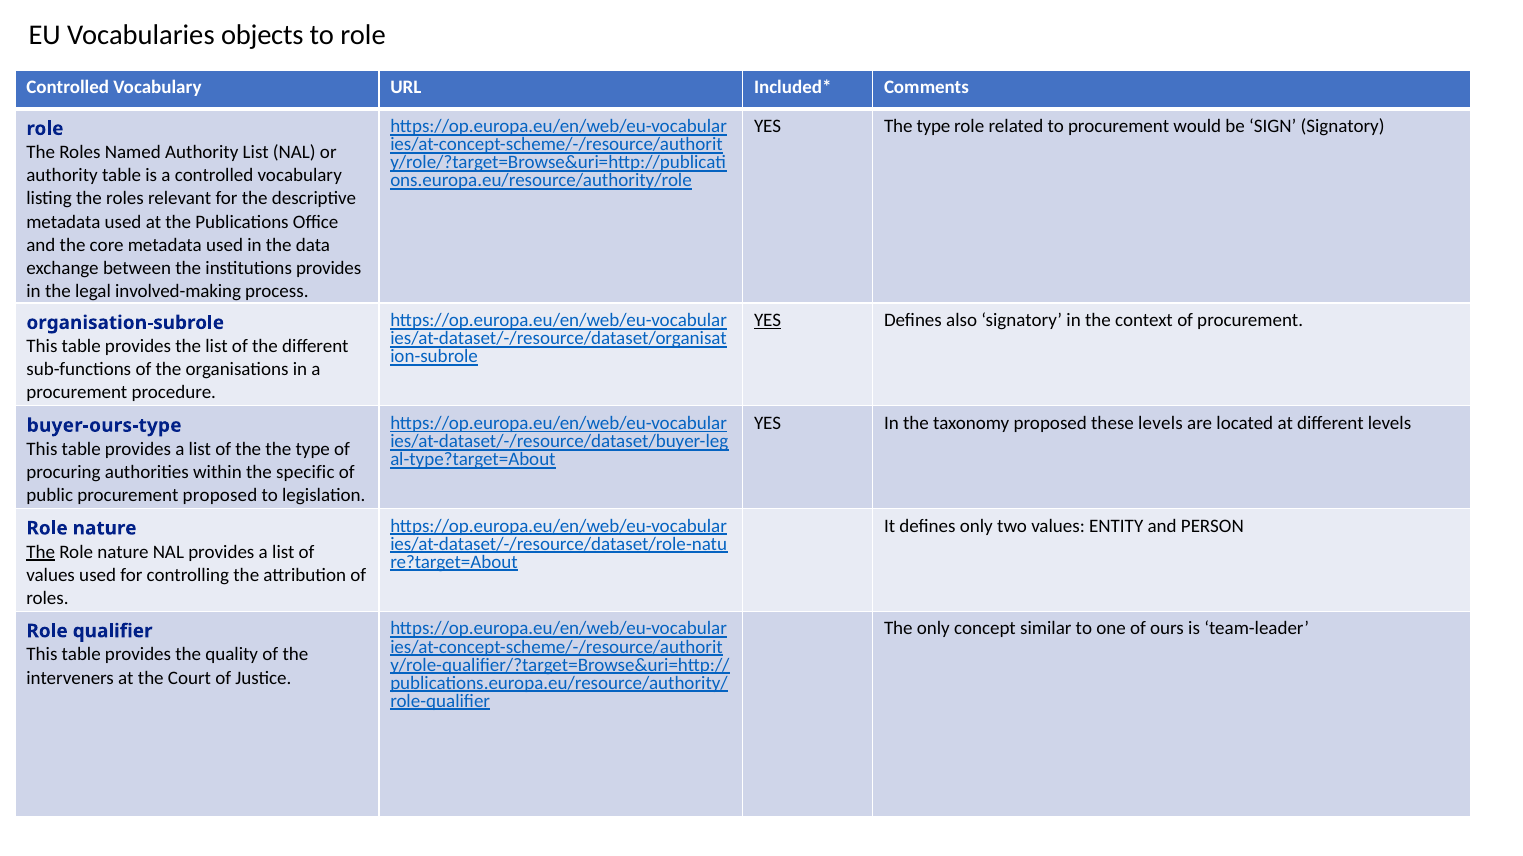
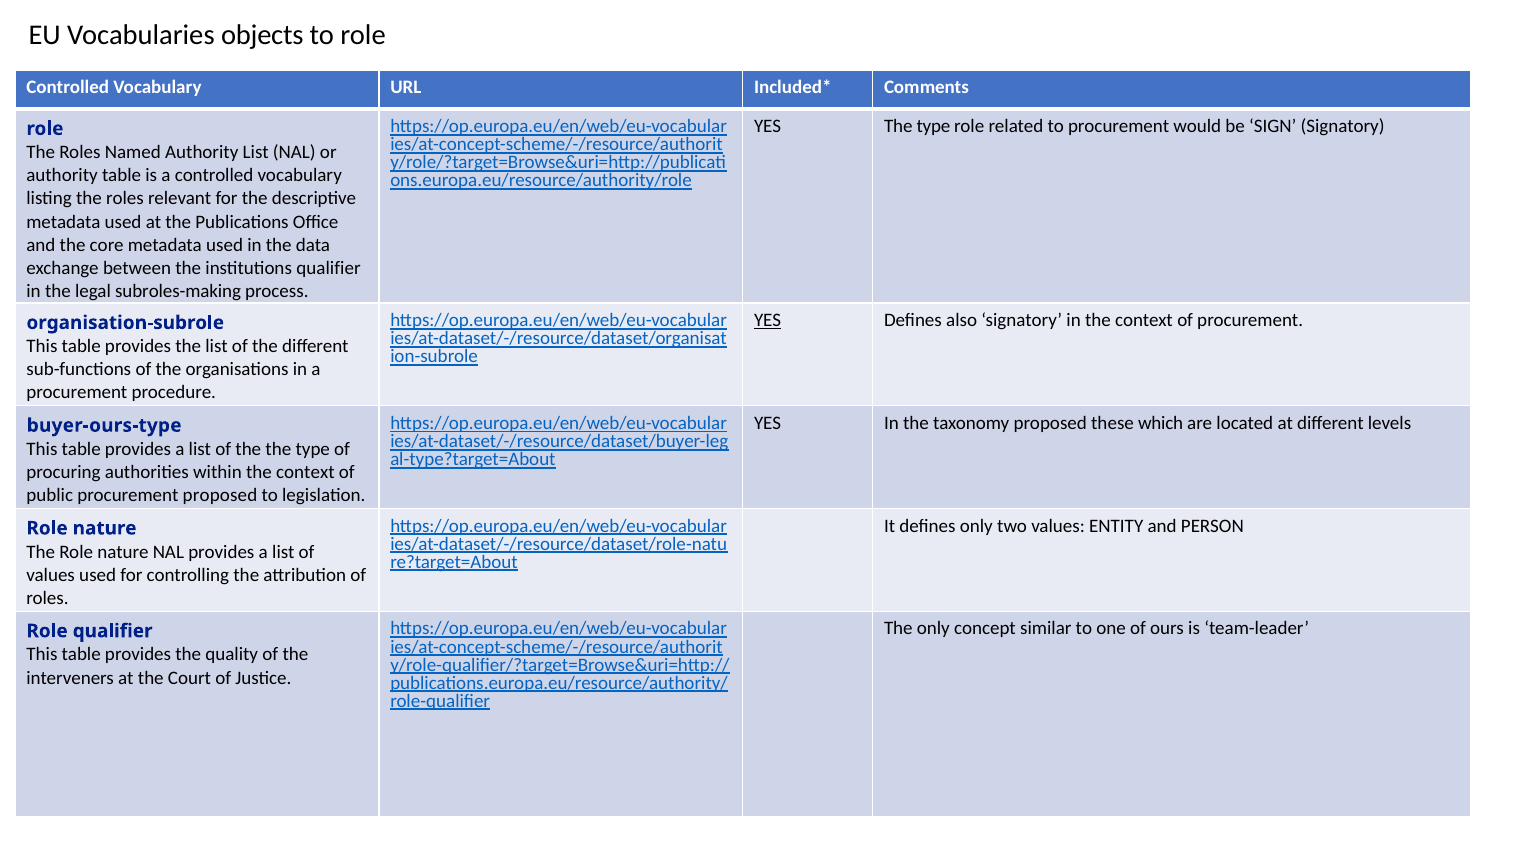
institutions provides: provides -> qualifier
involved-making: involved-making -> subroles-making
these levels: levels -> which
within the specific: specific -> context
The at (41, 552) underline: present -> none
